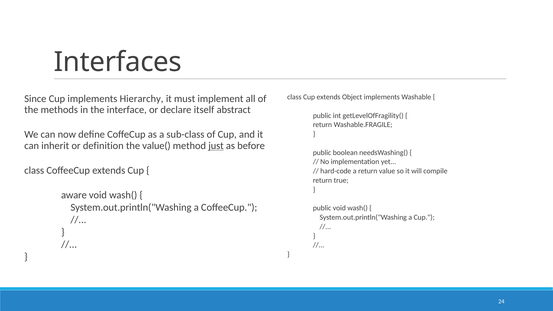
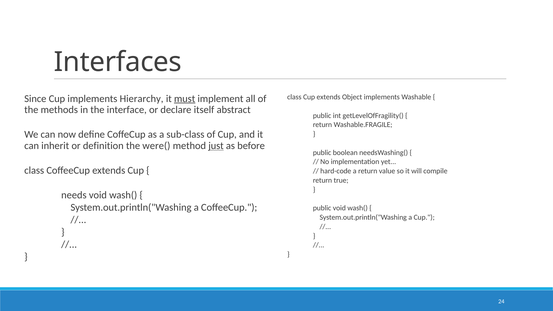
must underline: none -> present
value(: value( -> were(
aware: aware -> needs
